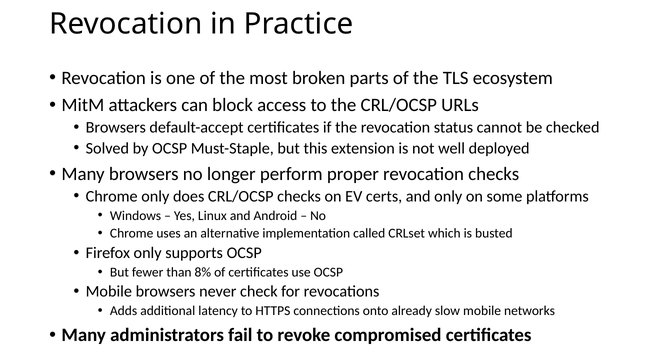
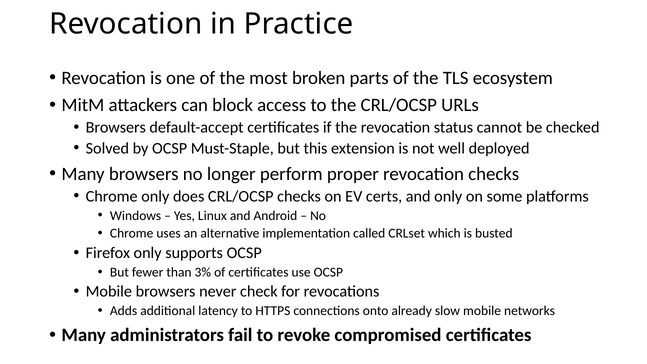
8%: 8% -> 3%
